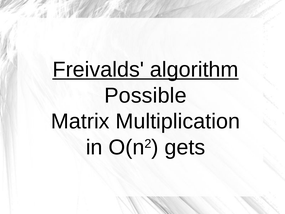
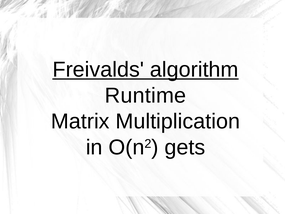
Possible: Possible -> Runtime
